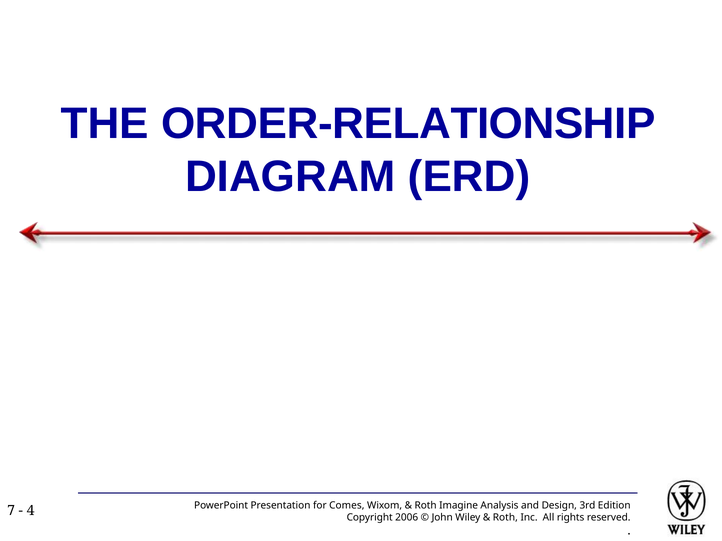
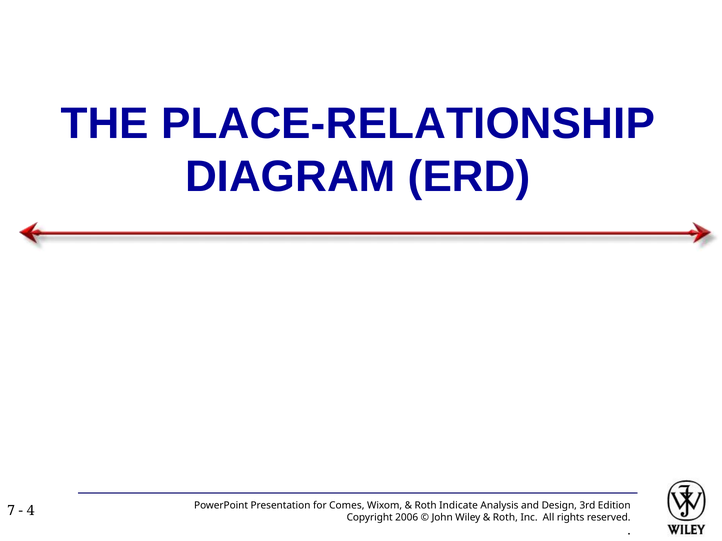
ORDER-RELATIONSHIP: ORDER-RELATIONSHIP -> PLACE-RELATIONSHIP
Imagine: Imagine -> Indicate
